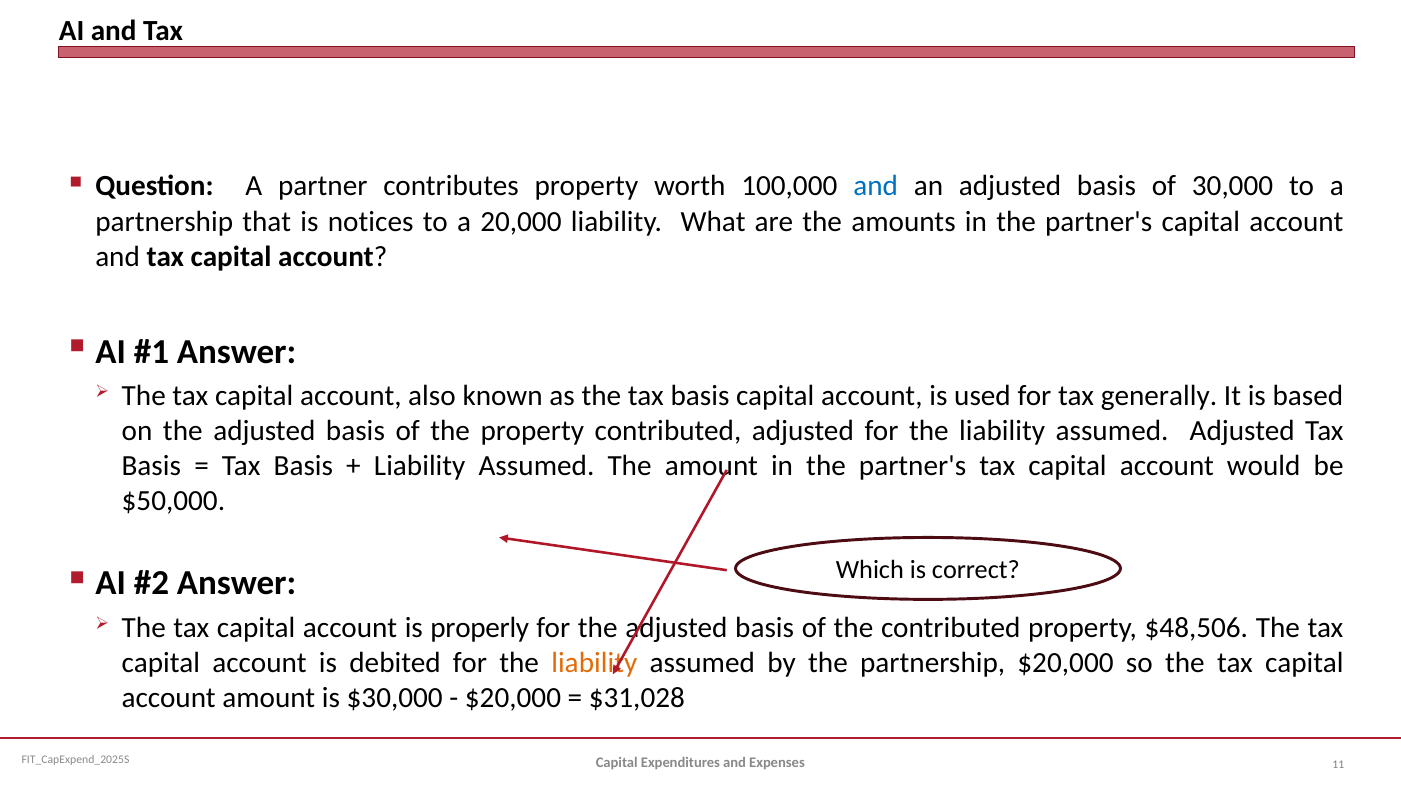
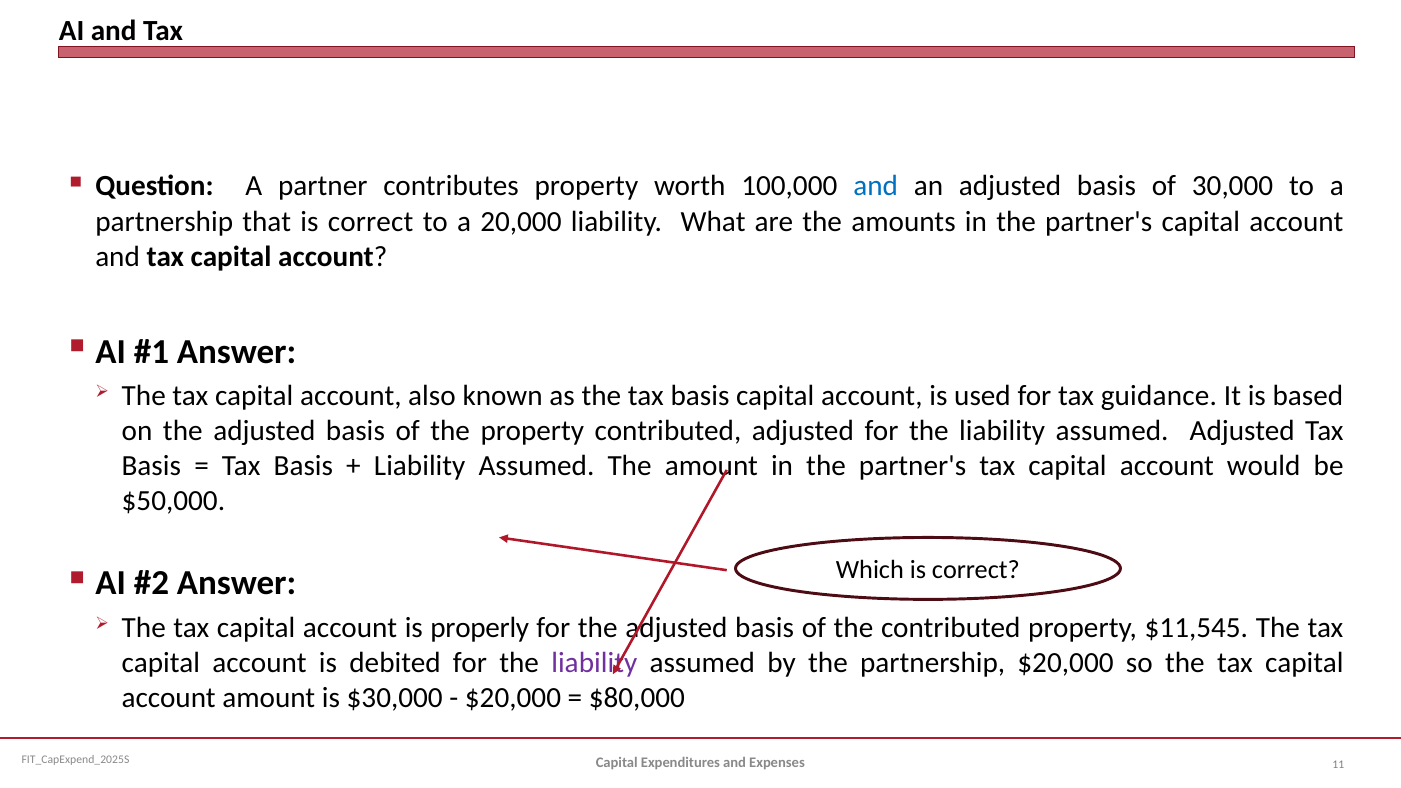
that is notices: notices -> correct
generally: generally -> guidance
$48,506: $48,506 -> $11,545
liability at (594, 663) colour: orange -> purple
$31,028: $31,028 -> $80,000
